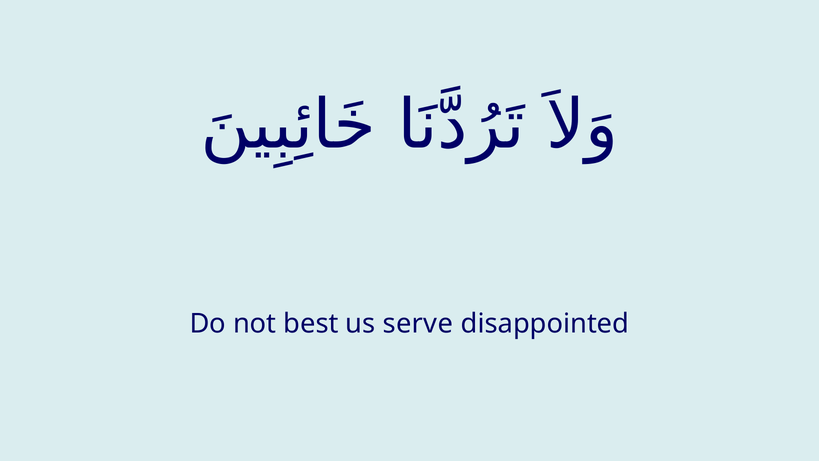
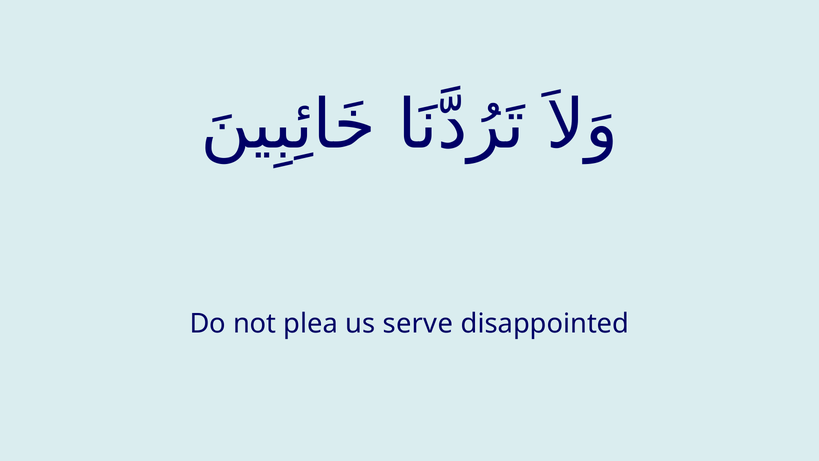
best: best -> plea
